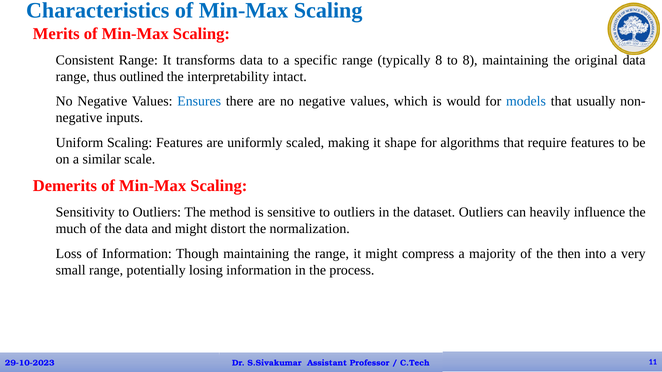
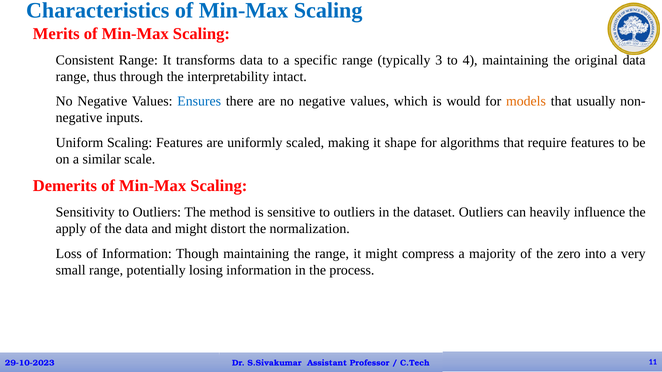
typically 8: 8 -> 3
to 8: 8 -> 4
outlined: outlined -> through
models colour: blue -> orange
much: much -> apply
then: then -> zero
